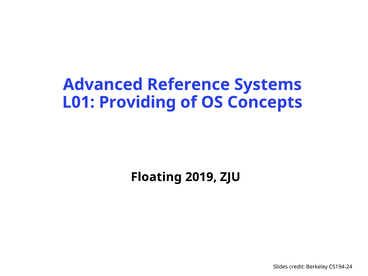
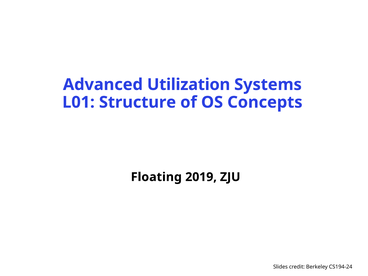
Reference: Reference -> Utilization
Providing: Providing -> Structure
